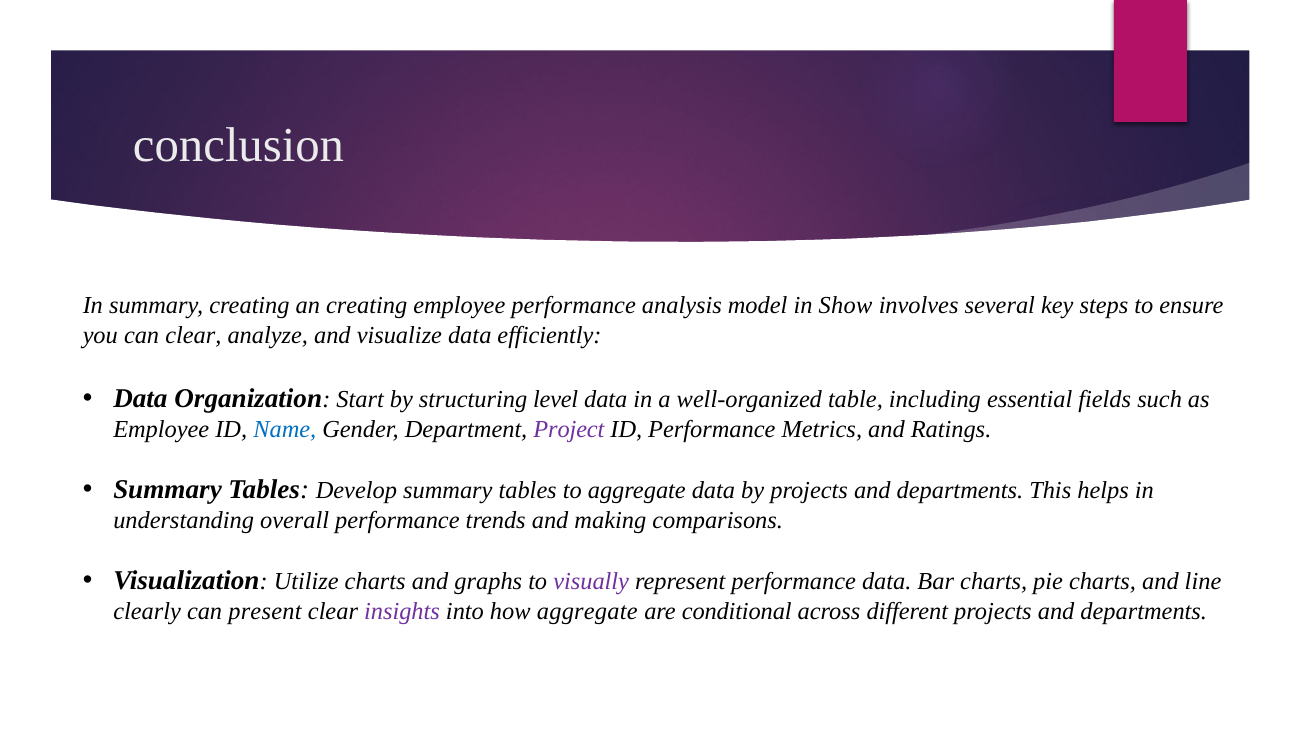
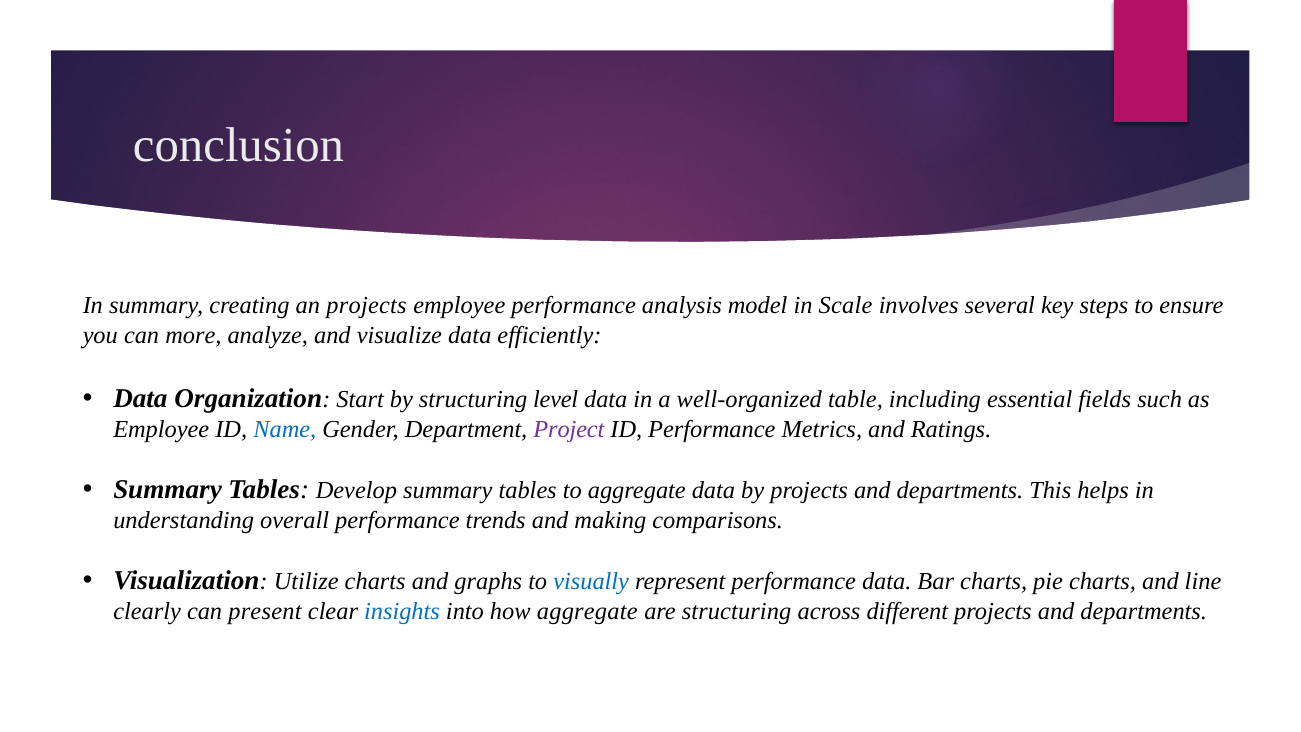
an creating: creating -> projects
Show: Show -> Scale
can clear: clear -> more
visually colour: purple -> blue
insights colour: purple -> blue
are conditional: conditional -> structuring
